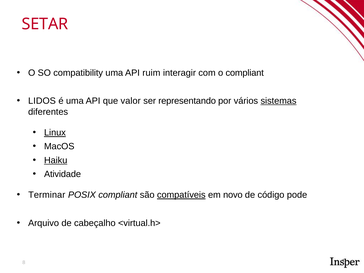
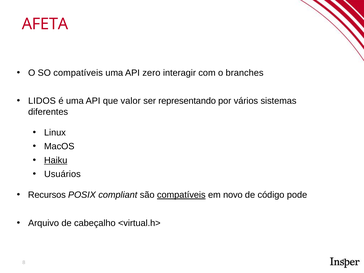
SETAR: SETAR -> AFETA
SO compatibility: compatibility -> compatíveis
ruim: ruim -> zero
o compliant: compliant -> branches
sistemas underline: present -> none
Linux underline: present -> none
Atividade: Atividade -> Usuários
Terminar: Terminar -> Recursos
